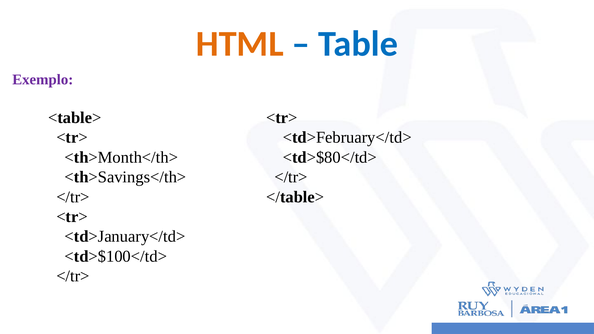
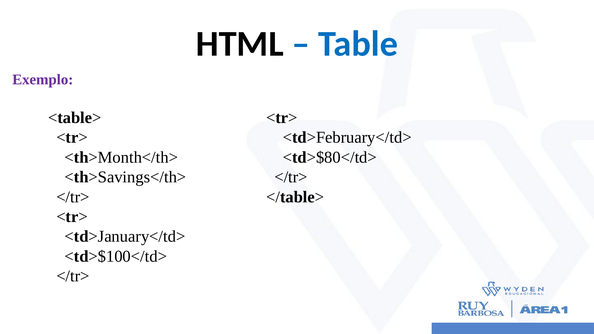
HTML colour: orange -> black
